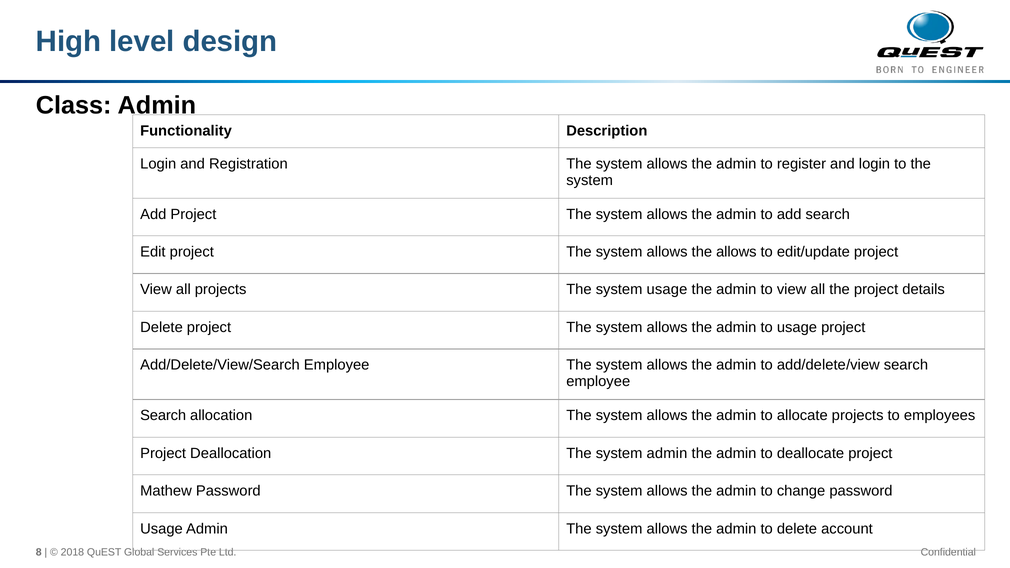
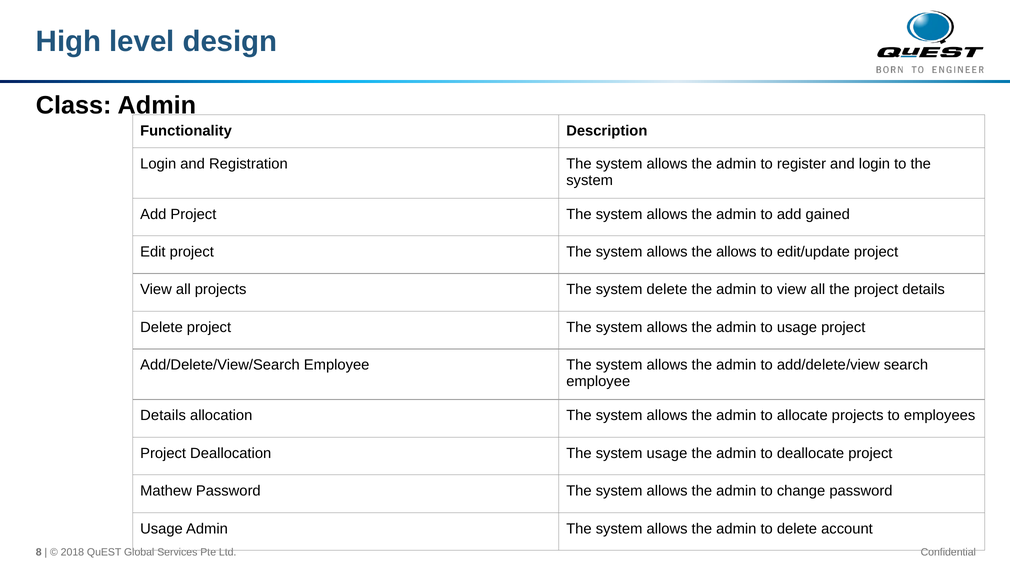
add search: search -> gained
system usage: usage -> delete
Search at (163, 416): Search -> Details
system admin: admin -> usage
